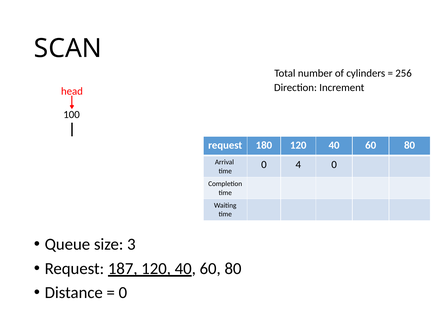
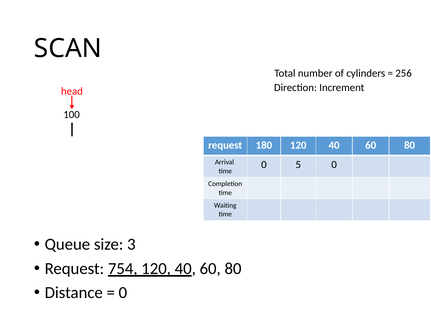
4: 4 -> 5
187: 187 -> 754
